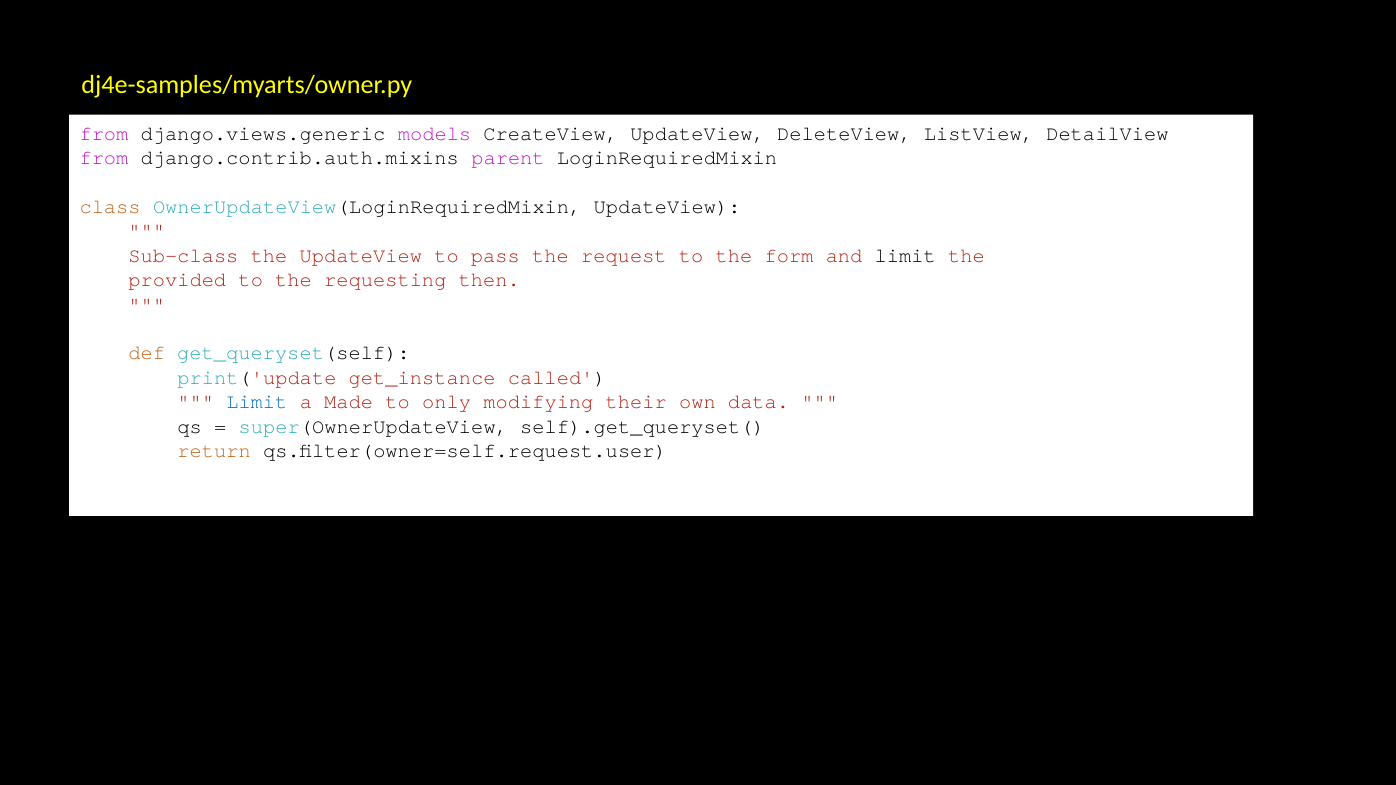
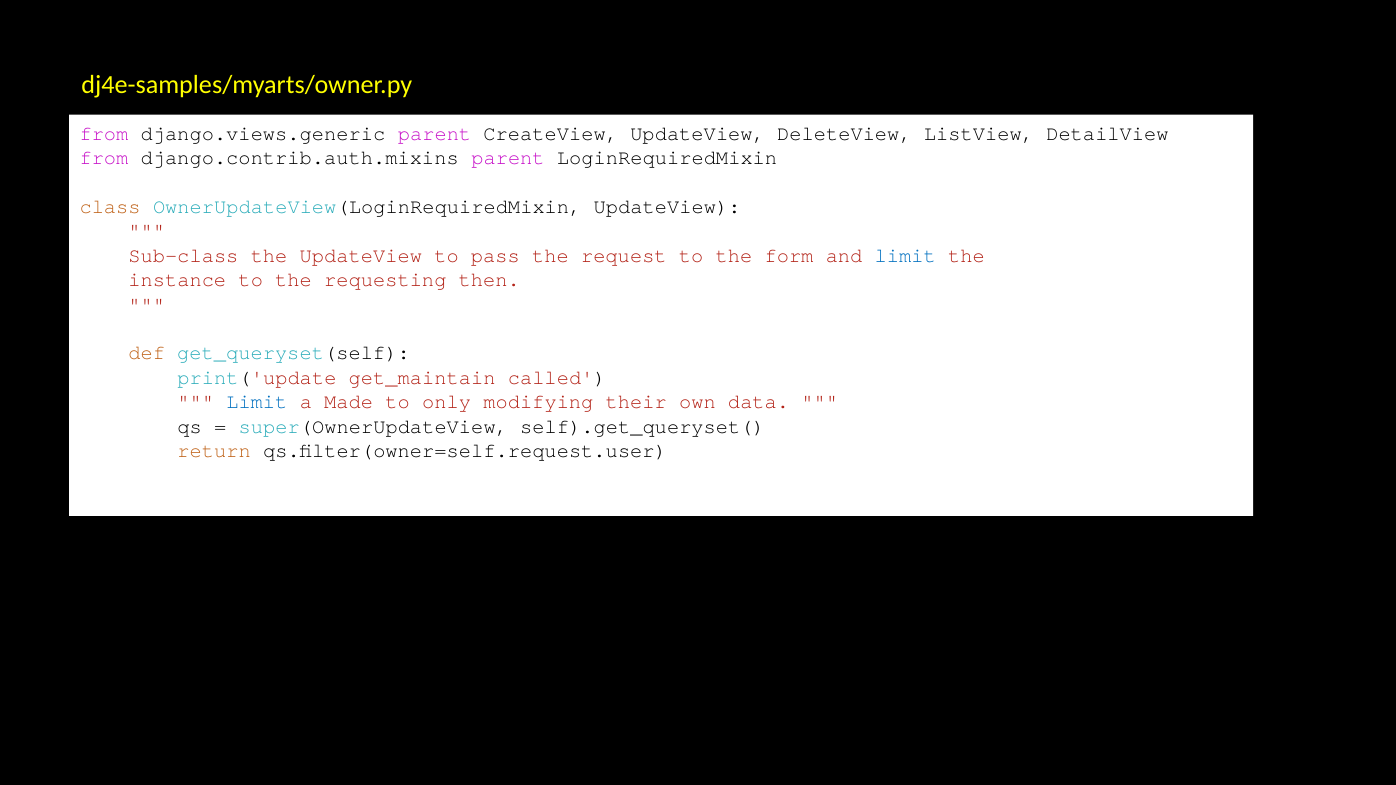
django.views.generic models: models -> parent
limit at (905, 256) colour: black -> blue
provided: provided -> instance
get_instance: get_instance -> get_maintain
